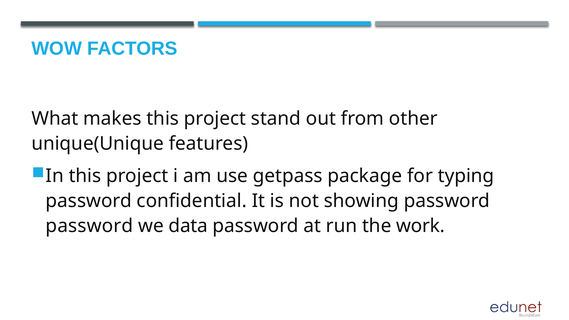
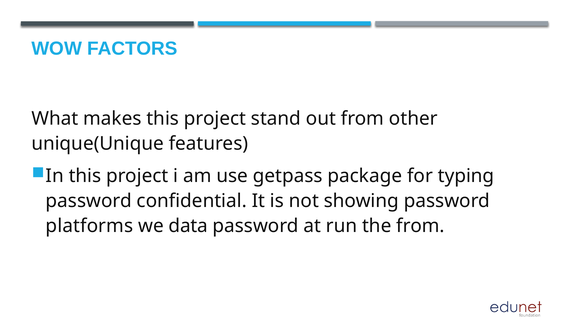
password at (89, 226): password -> platforms
the work: work -> from
